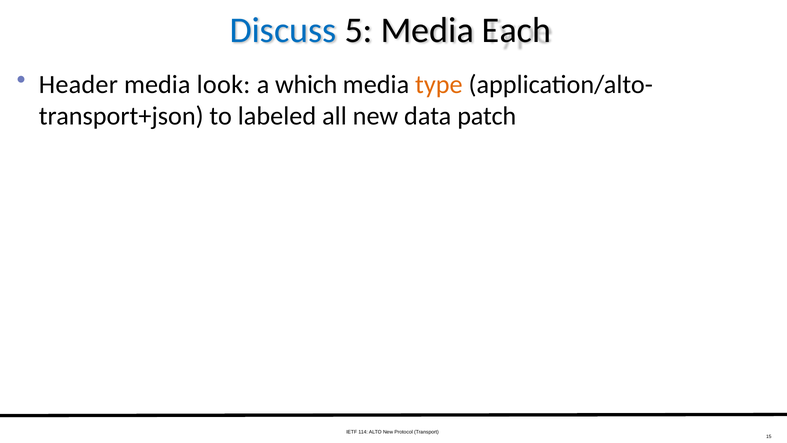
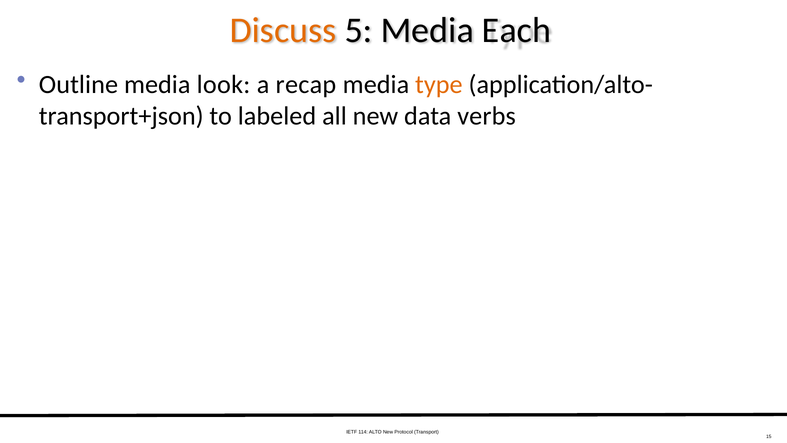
Discuss colour: blue -> orange
Header: Header -> Outline
which: which -> recap
patch: patch -> verbs
